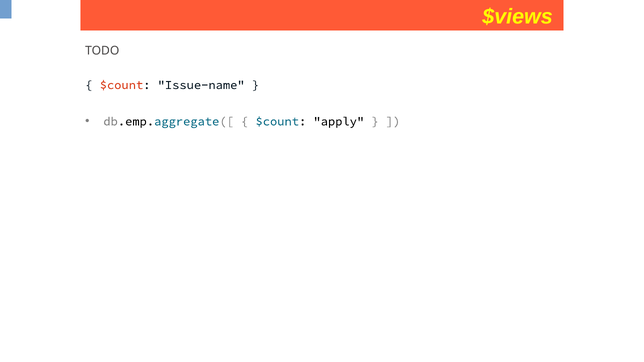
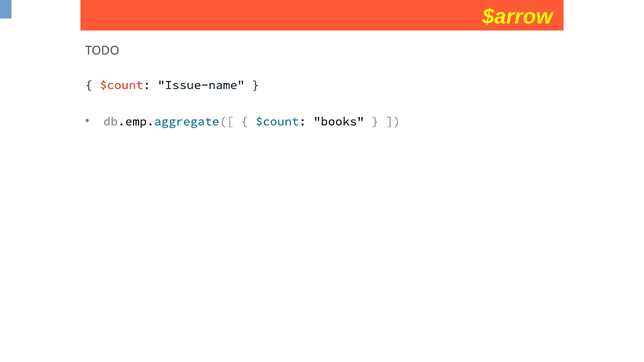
$views: $views -> $arrow
apply: apply -> books
